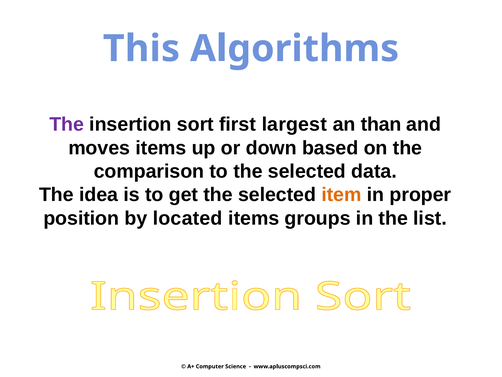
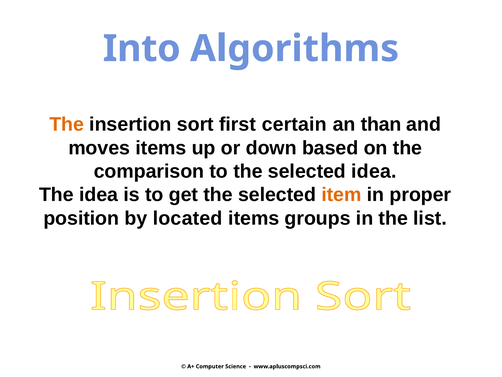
This: This -> Into
The at (67, 124) colour: purple -> orange
largest: largest -> certain
selected data: data -> idea
